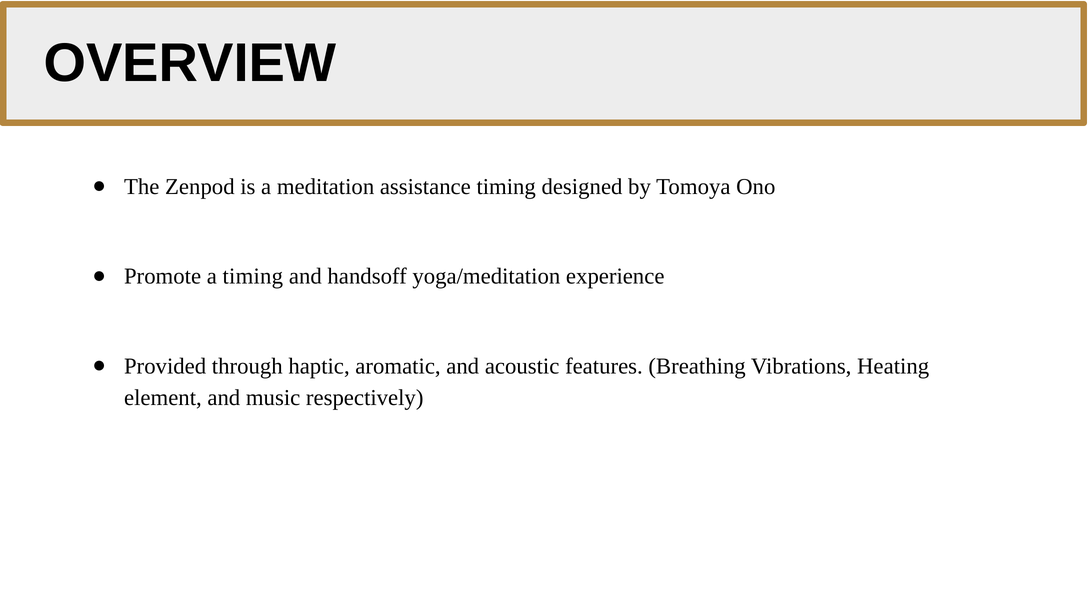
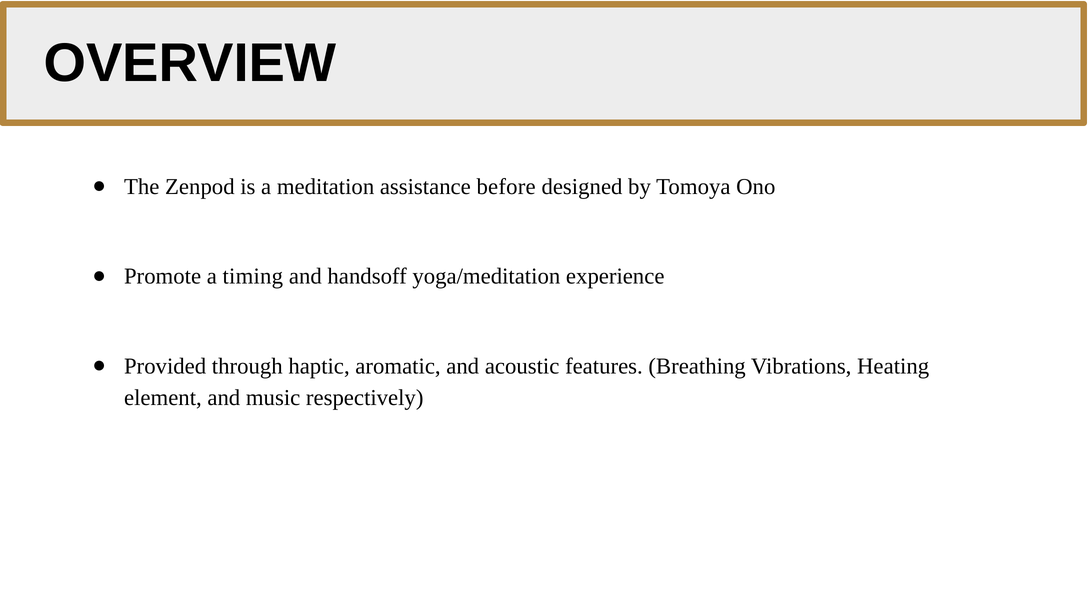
assistance timing: timing -> before
